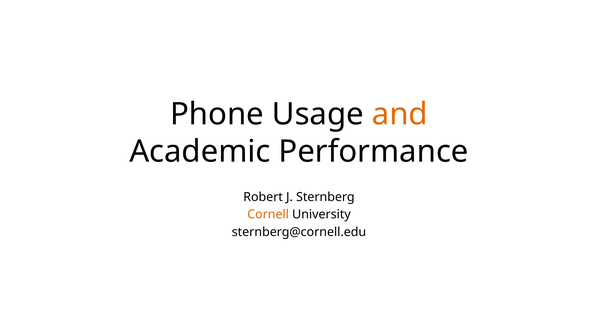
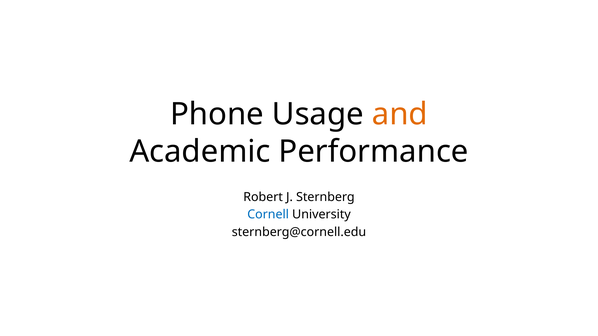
Cornell colour: orange -> blue
